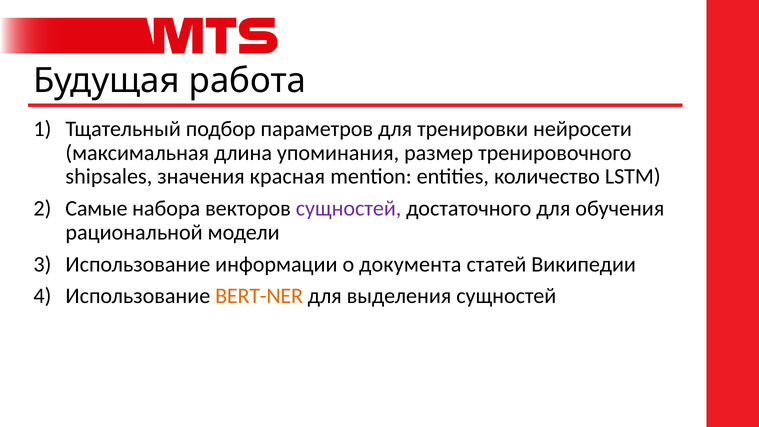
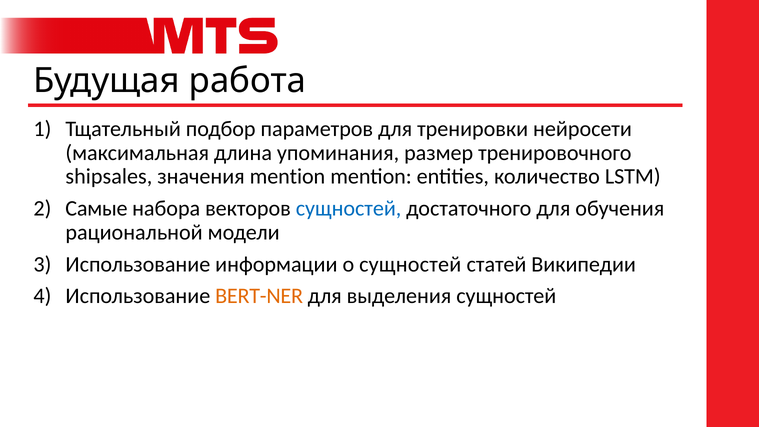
значения красная: красная -> mention
сущностей at (349, 208) colour: purple -> blue
о документа: документа -> сущностей
